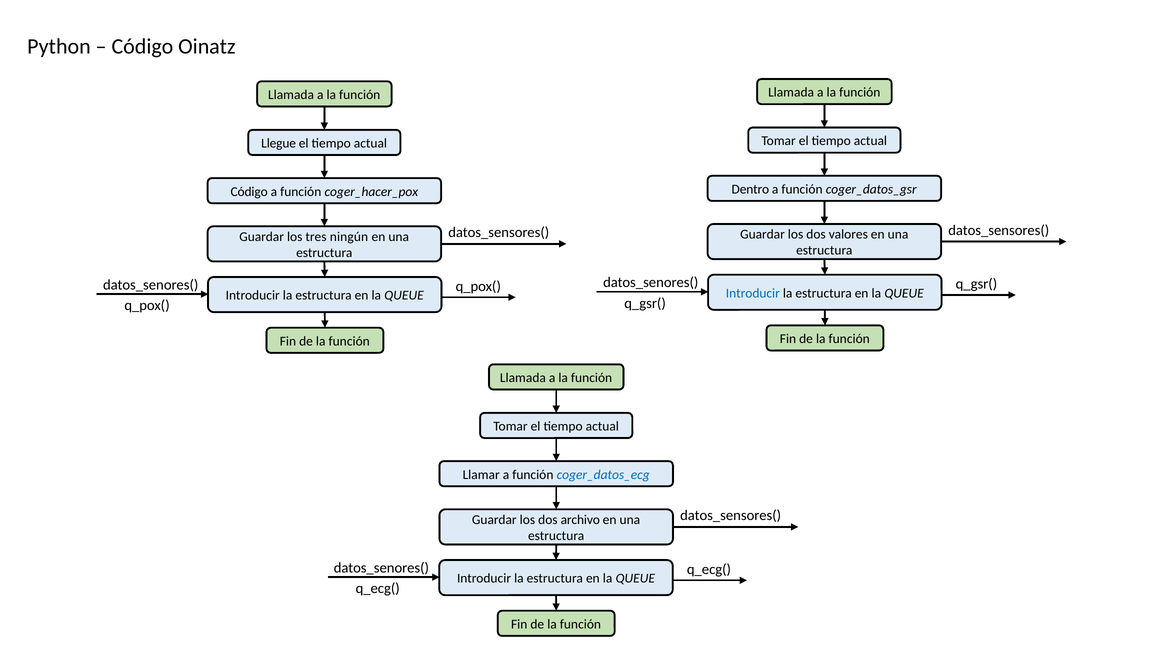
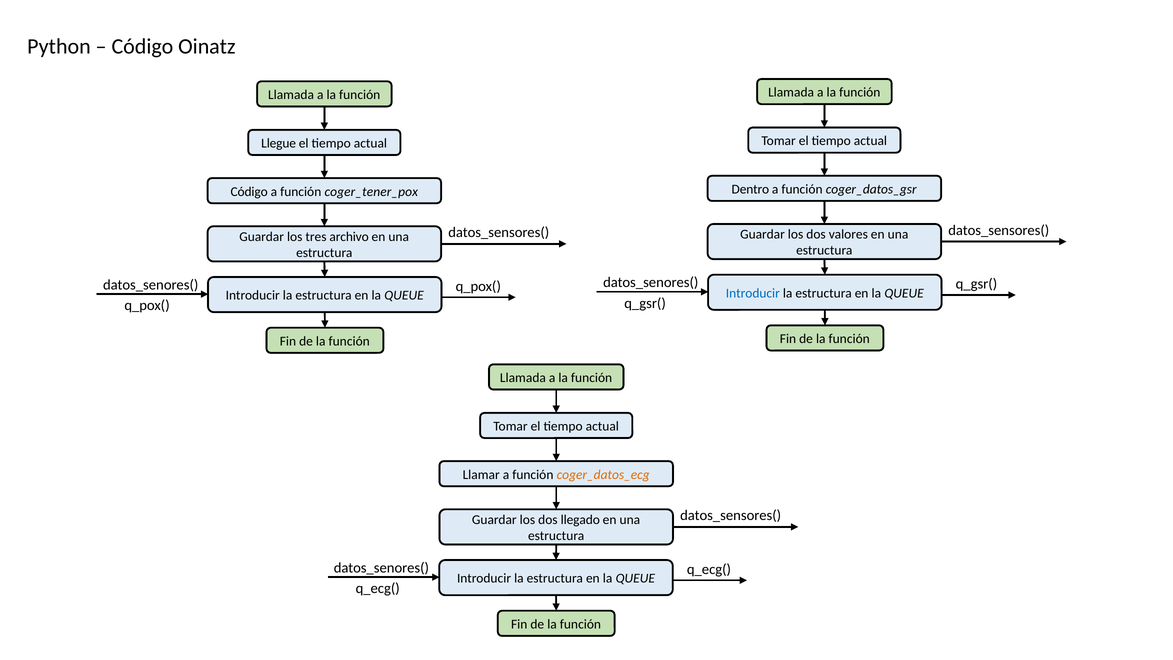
coger_hacer_pox: coger_hacer_pox -> coger_tener_pox
ningún: ningún -> archivo
coger_datos_ecg colour: blue -> orange
archivo: archivo -> llegado
